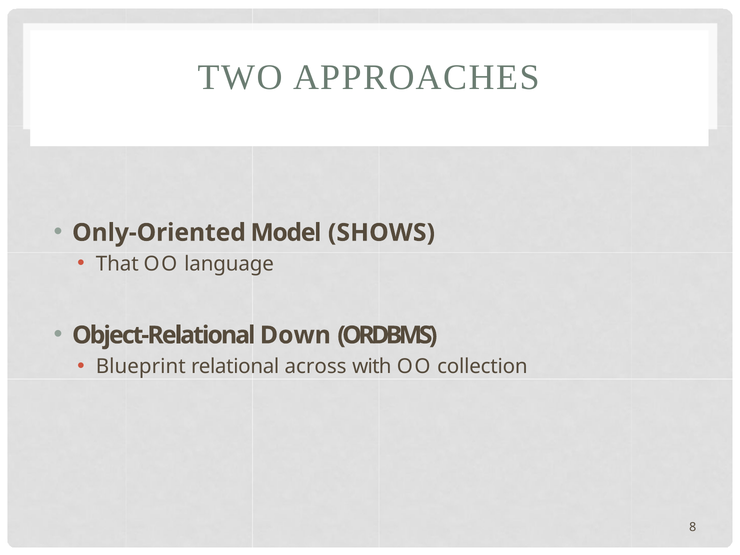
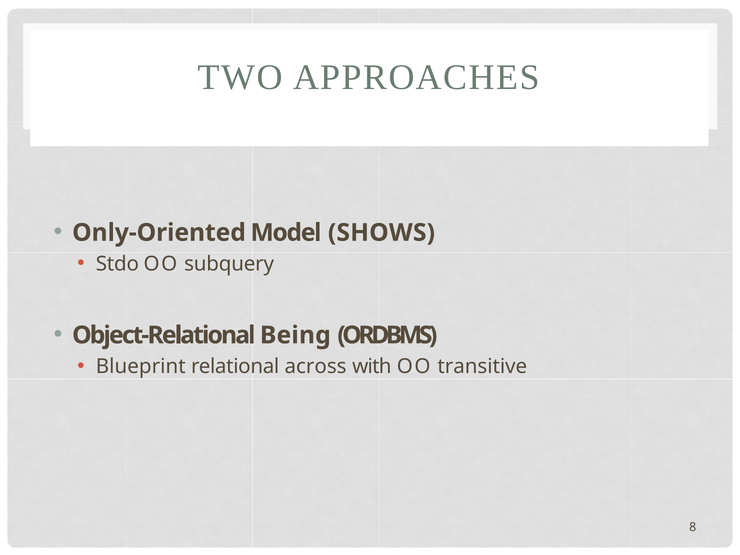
That: That -> Stdo
language: language -> subquery
Down: Down -> Being
collection: collection -> transitive
